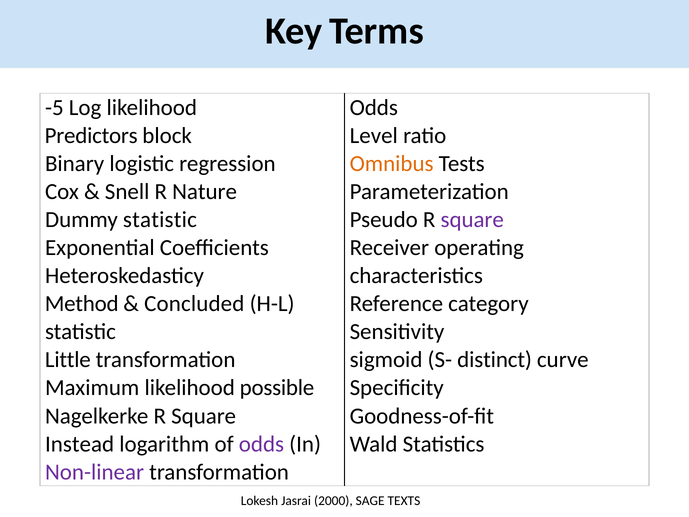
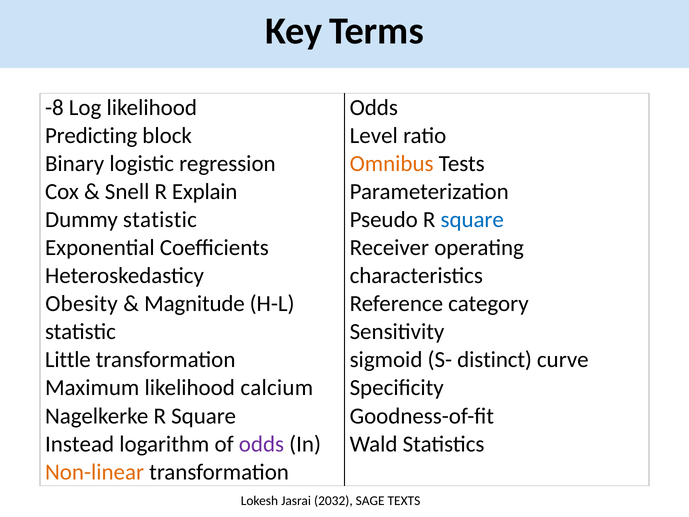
-5: -5 -> -8
Predictors: Predictors -> Predicting
Nature: Nature -> Explain
square at (472, 220) colour: purple -> blue
Method: Method -> Obesity
Concluded: Concluded -> Magnitude
possible: possible -> calcium
Non-linear colour: purple -> orange
2000: 2000 -> 2032
